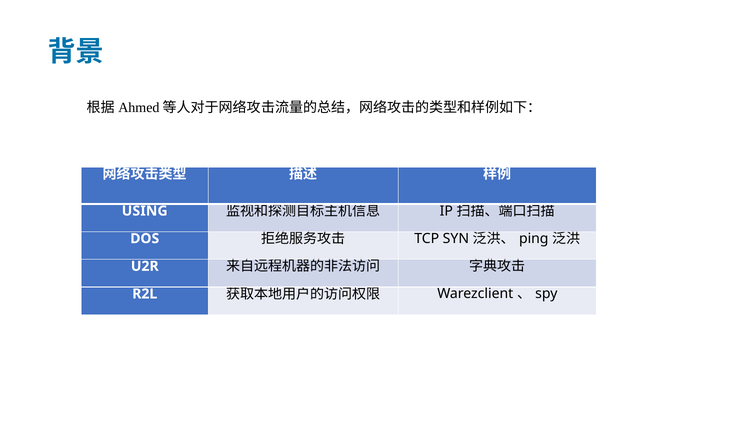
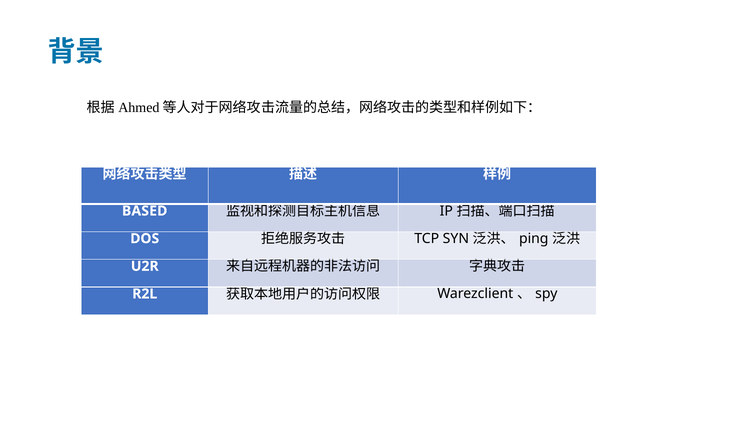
USING: USING -> BASED
